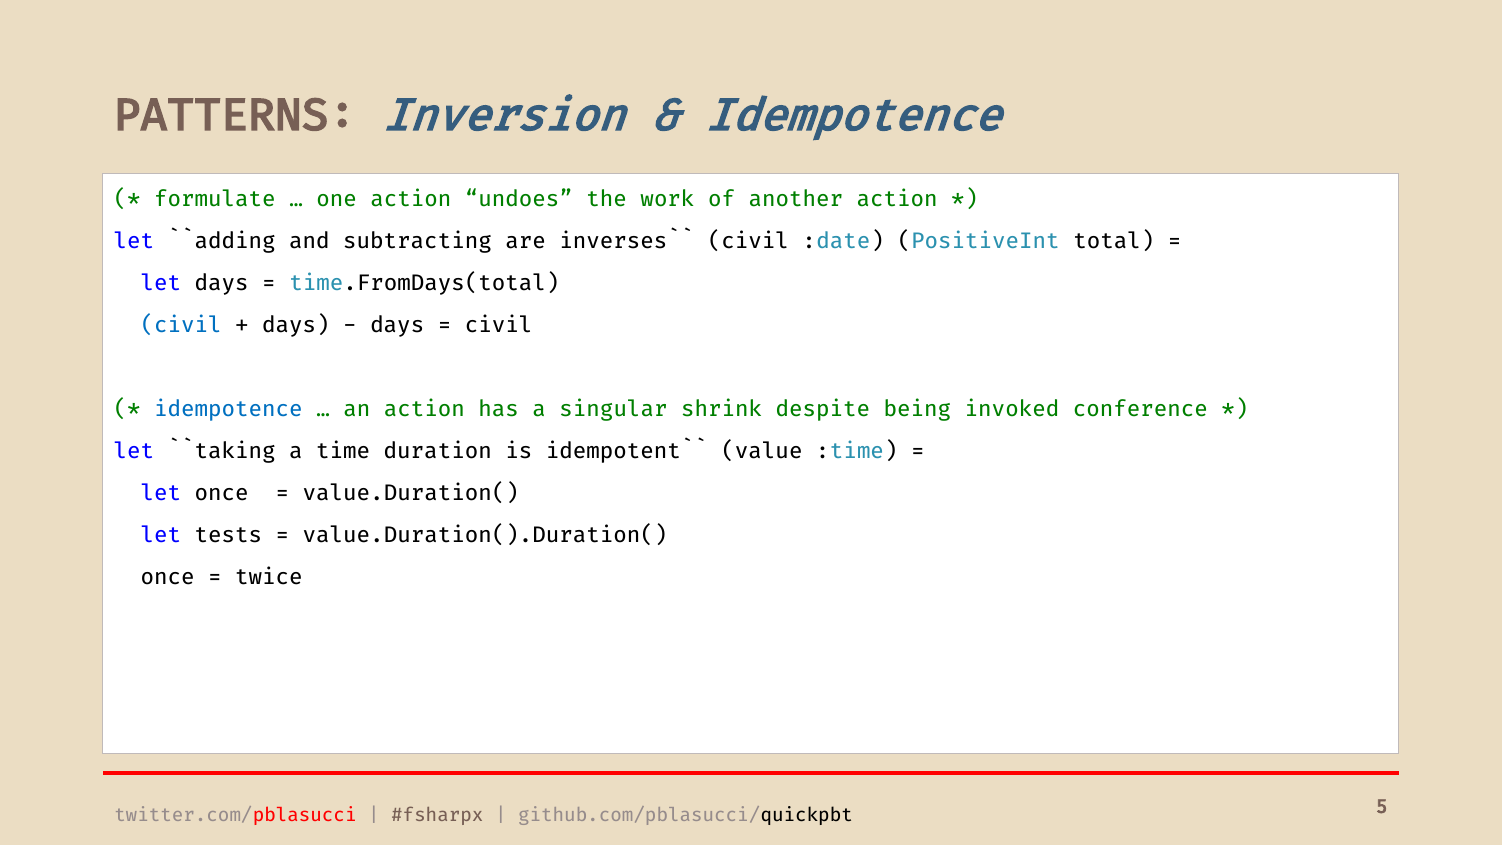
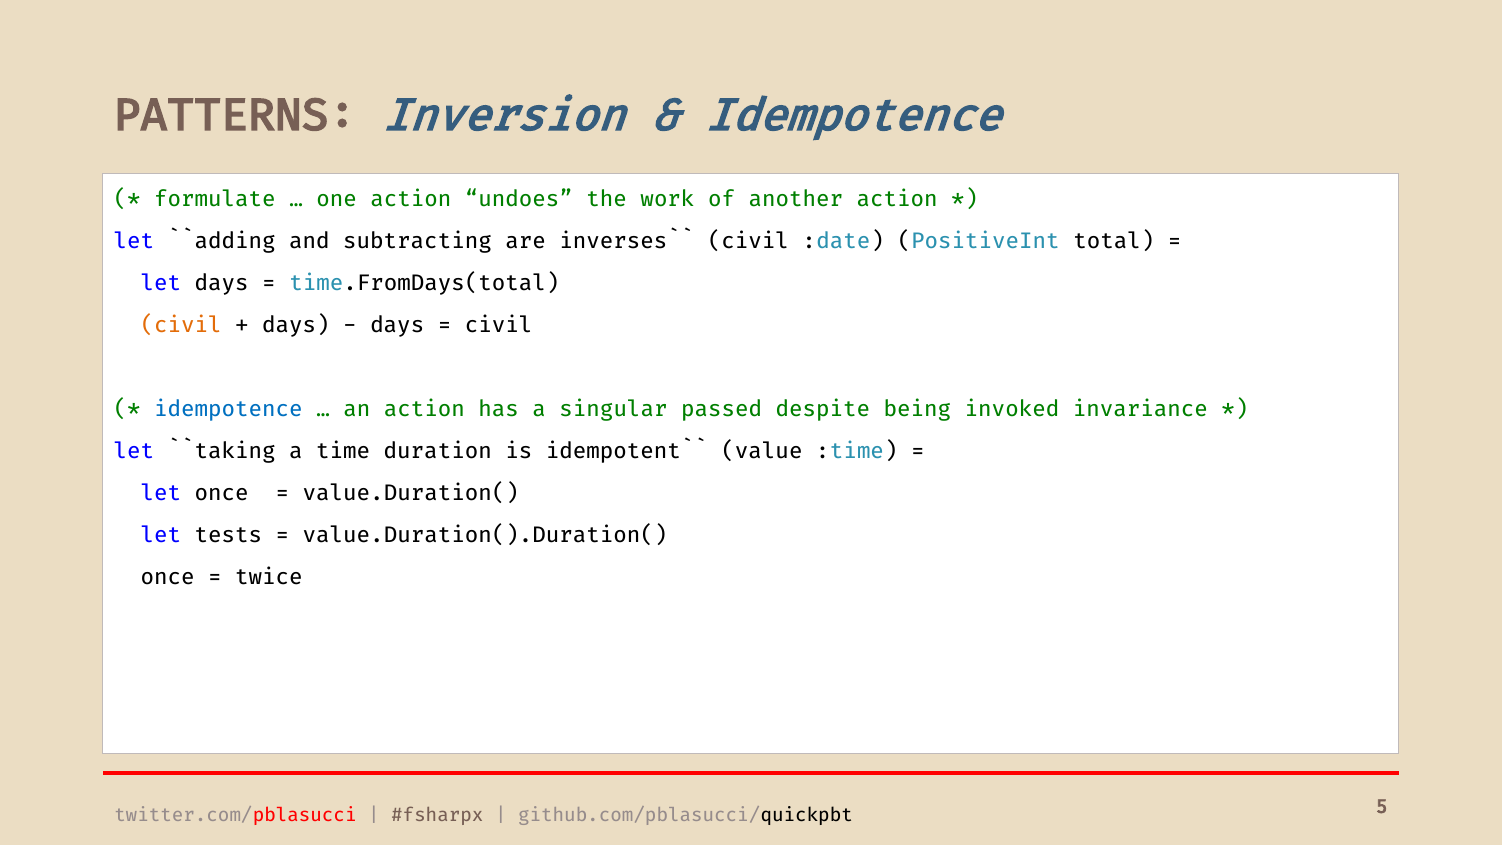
civil at (181, 325) colour: blue -> orange
shrink: shrink -> passed
conference: conference -> invariance
